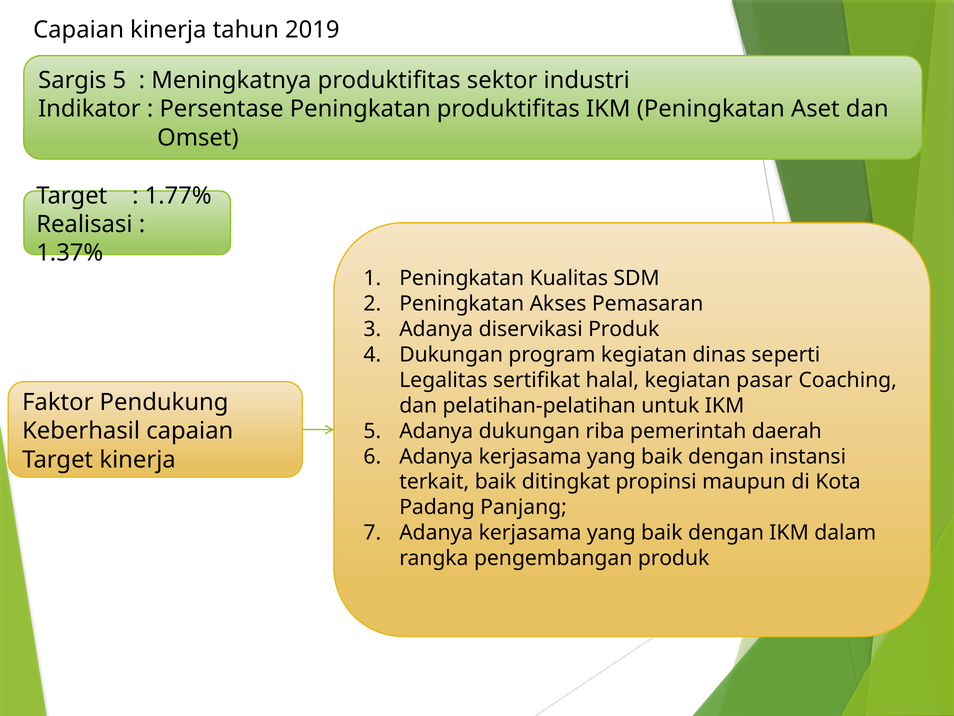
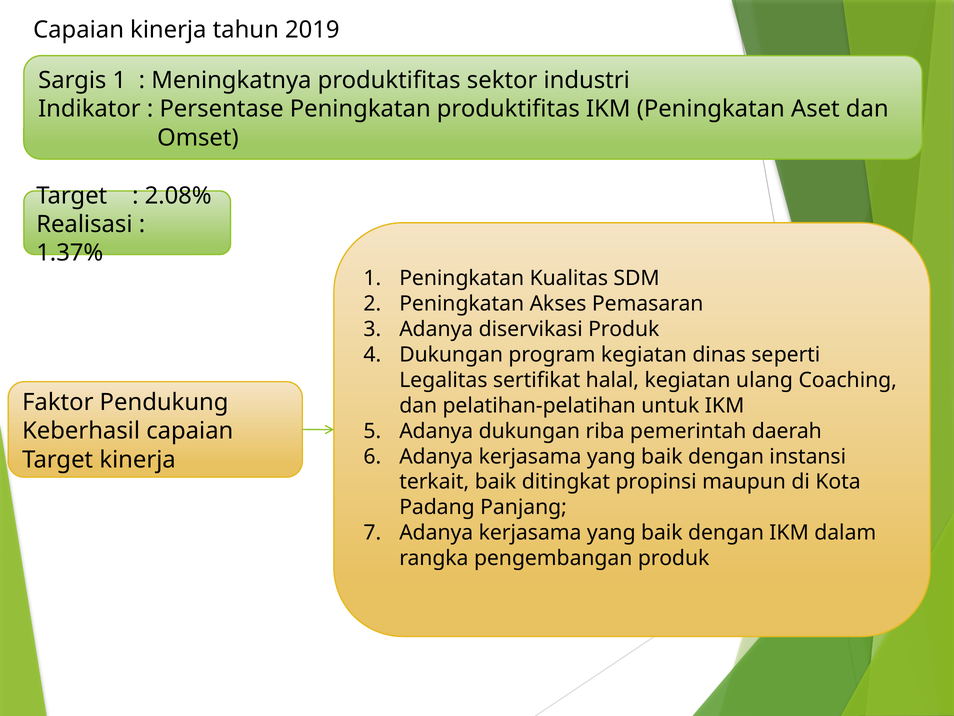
Sargis 5: 5 -> 1
1.77%: 1.77% -> 2.08%
pasar: pasar -> ulang
